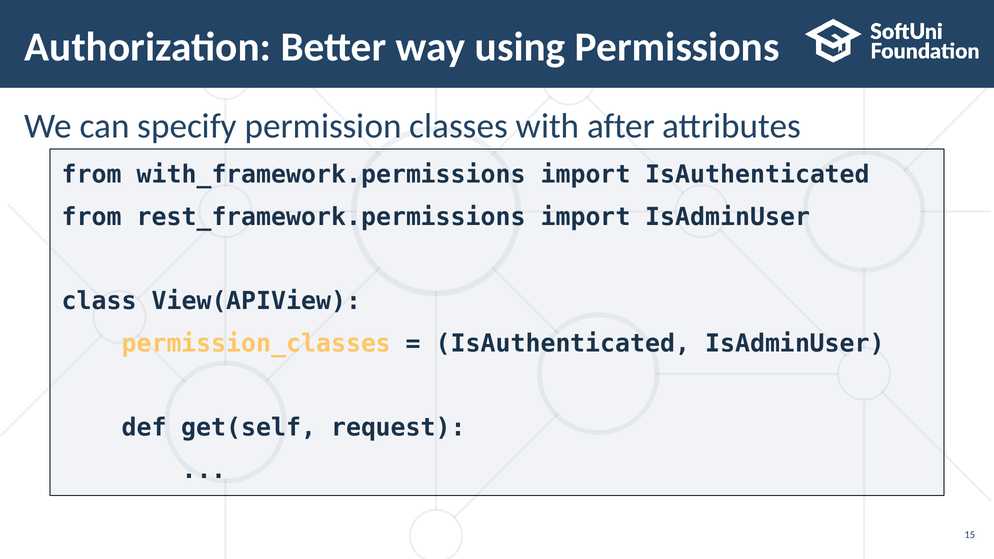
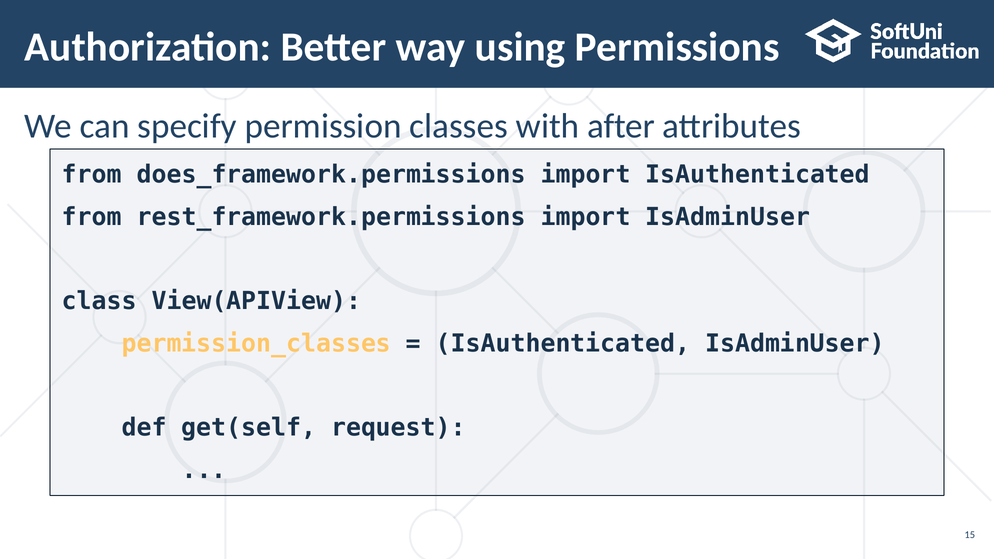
with_framework.permissions: with_framework.permissions -> does_framework.permissions
